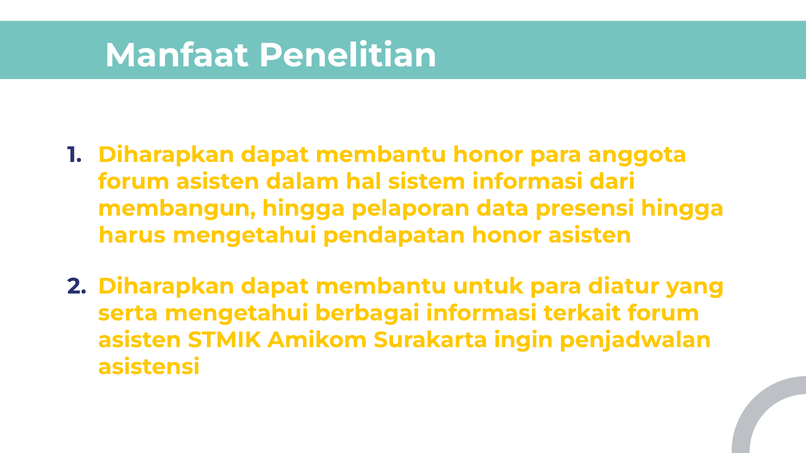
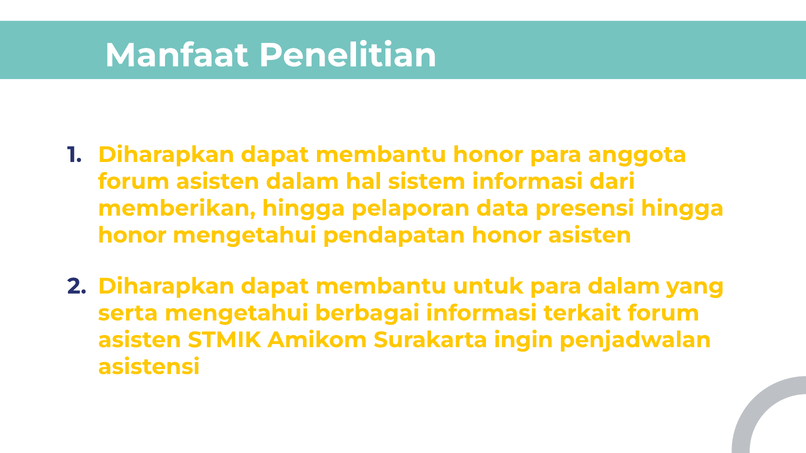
membangun: membangun -> memberikan
harus at (132, 235): harus -> honor
para diatur: diatur -> dalam
